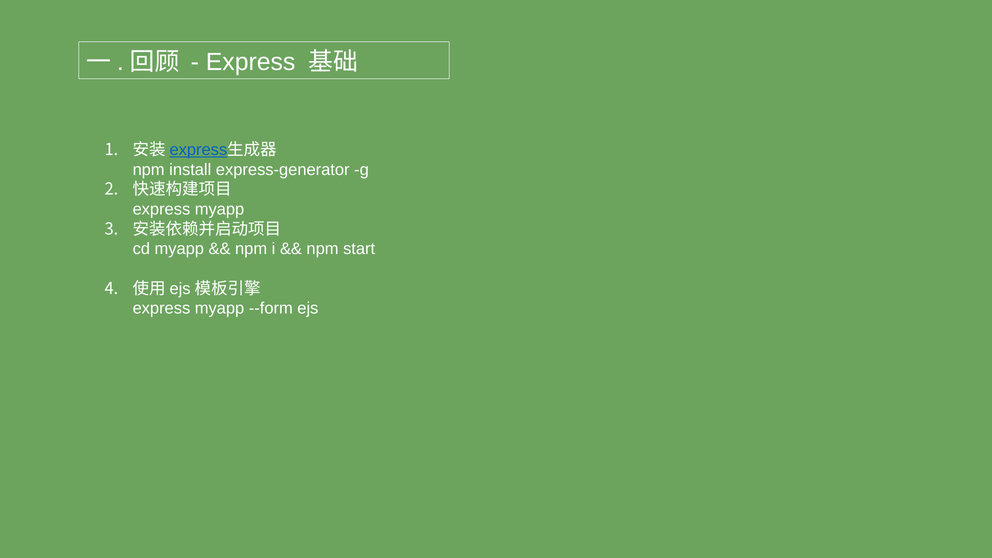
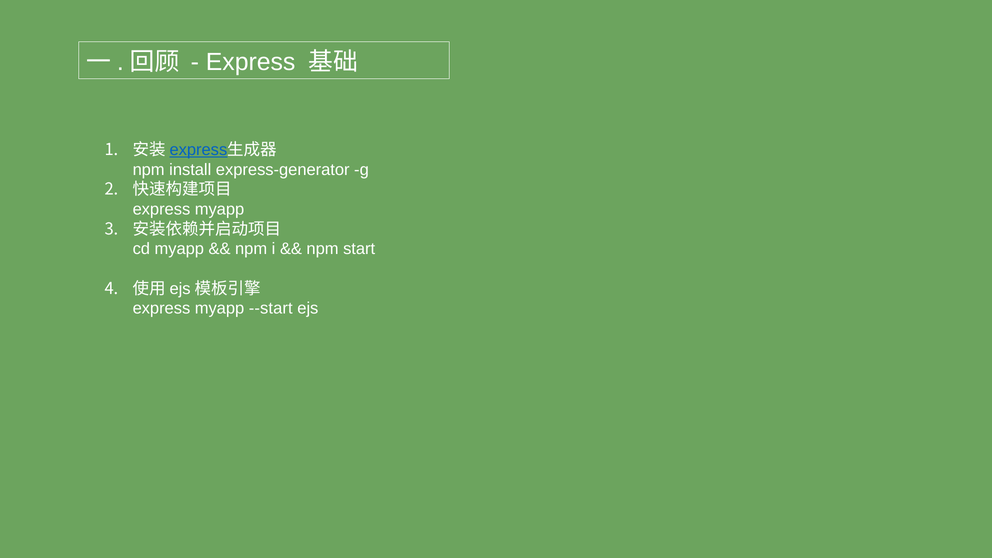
--form: --form -> --start
